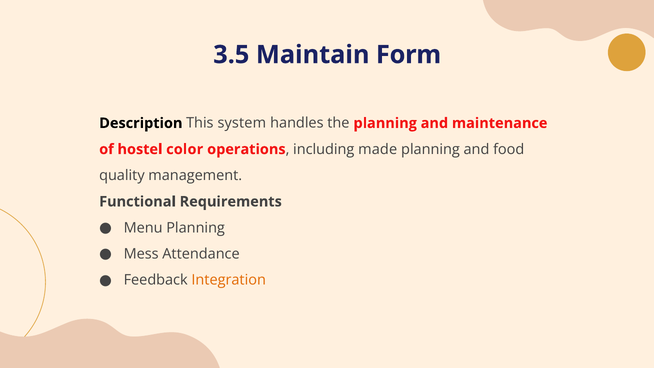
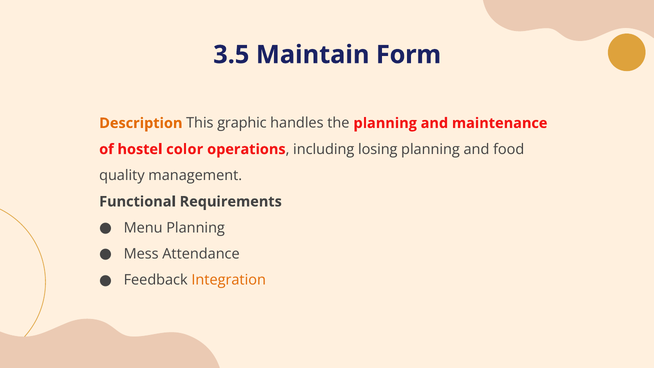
Description colour: black -> orange
system: system -> graphic
made: made -> losing
